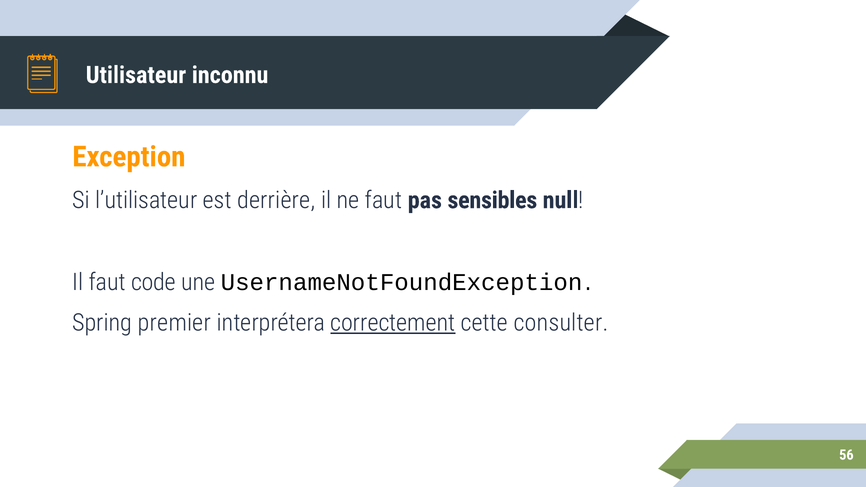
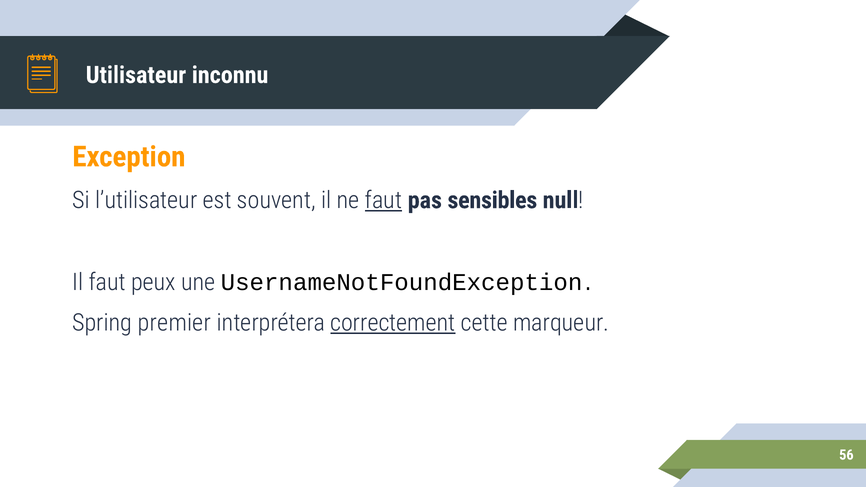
derrière: derrière -> souvent
faut at (383, 200) underline: none -> present
code: code -> peux
consulter: consulter -> marqueur
